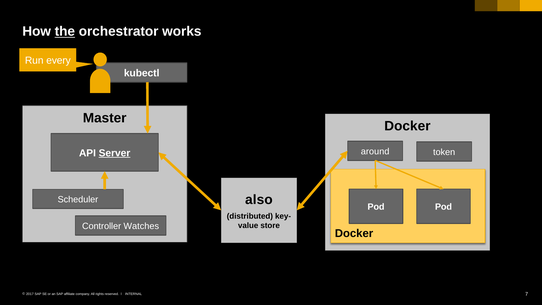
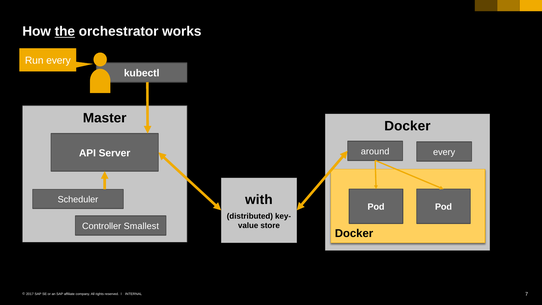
token at (444, 152): token -> every
Server underline: present -> none
also: also -> with
Watches: Watches -> Smallest
